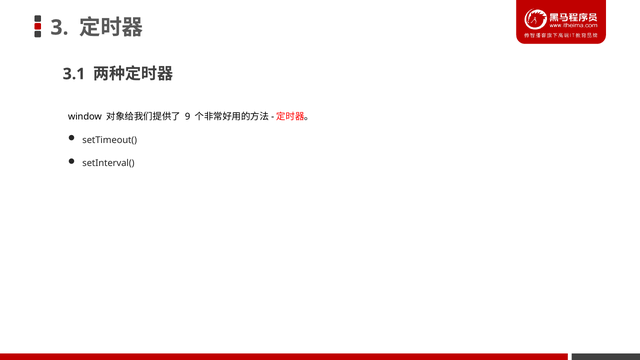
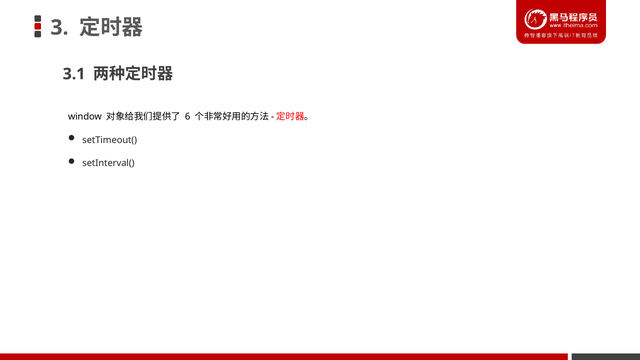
9: 9 -> 6
